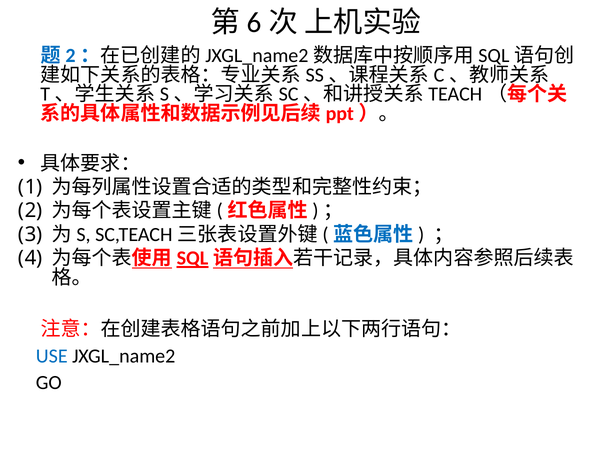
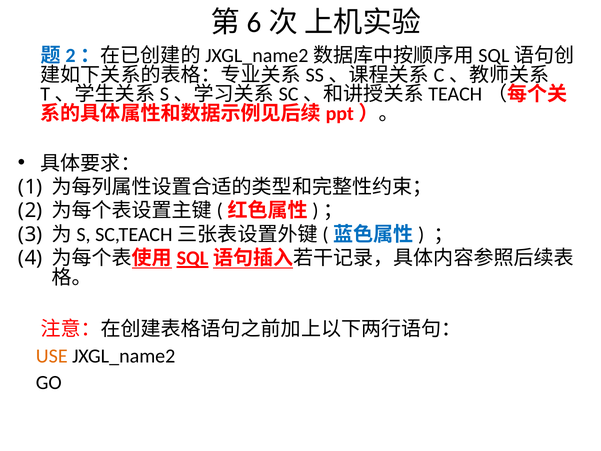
USE colour: blue -> orange
